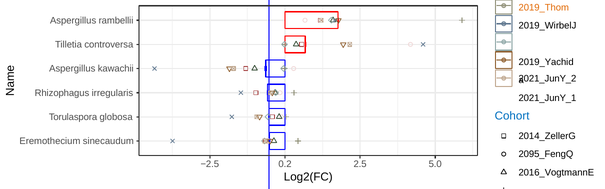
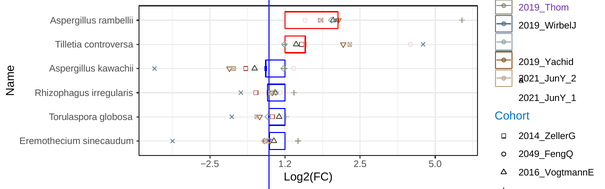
2019_Thom colour: orange -> purple
2095_FengQ: 2095_FengQ -> 2049_FengQ
0.2: 0.2 -> 1.2
